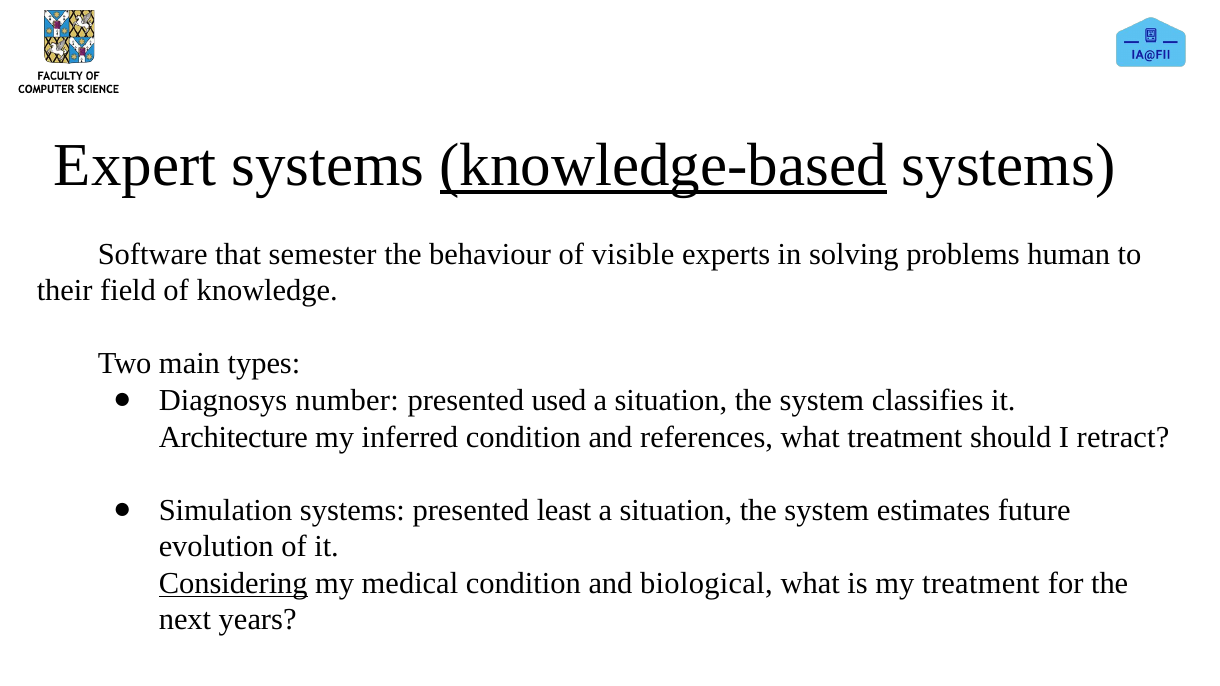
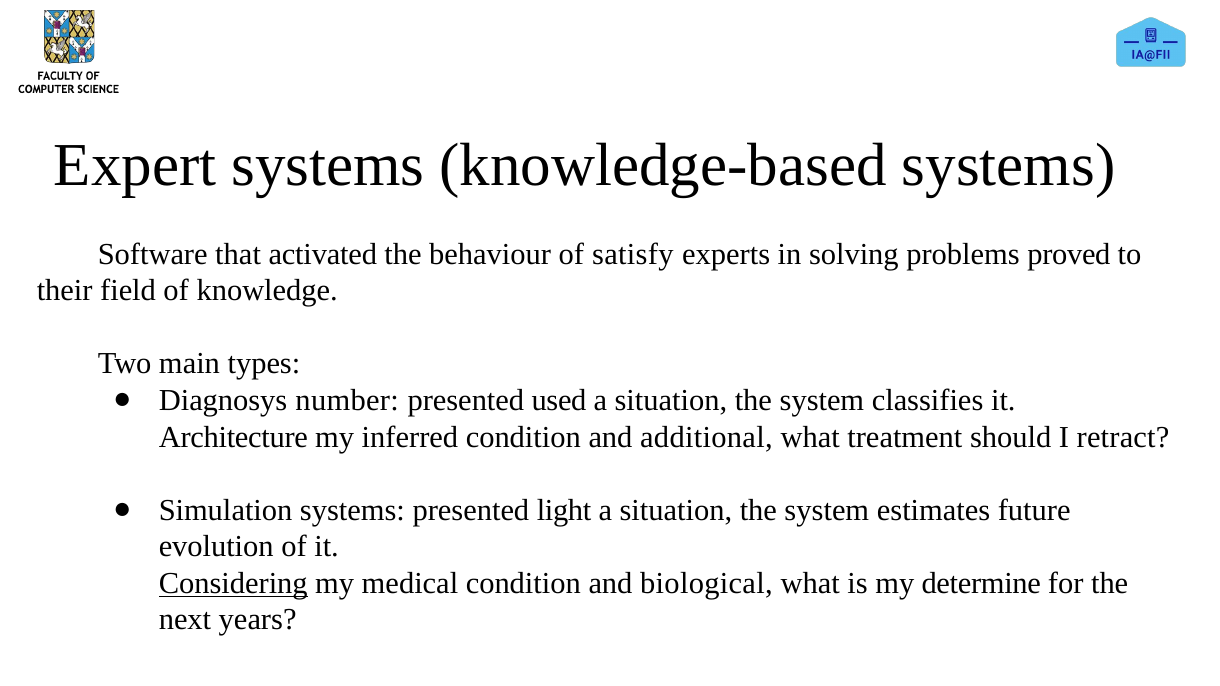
knowledge-based underline: present -> none
semester: semester -> activated
visible: visible -> satisfy
human: human -> proved
references: references -> additional
least: least -> light
my treatment: treatment -> determine
